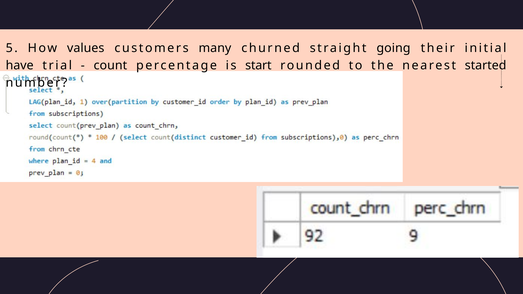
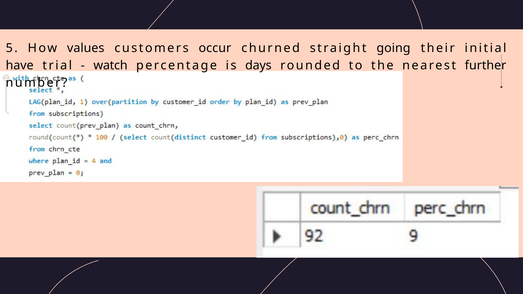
many: many -> occur
count: count -> watch
start: start -> days
started: started -> further
